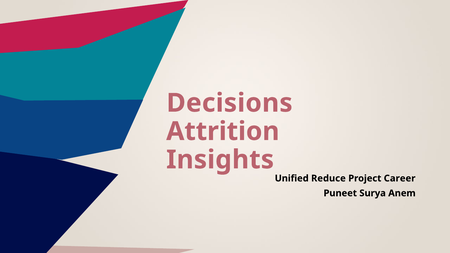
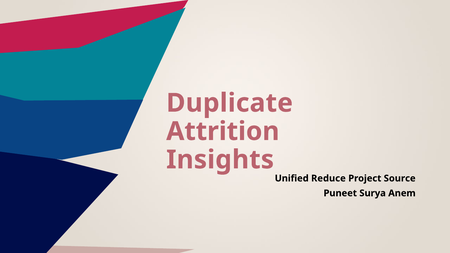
Decisions: Decisions -> Duplicate
Career: Career -> Source
